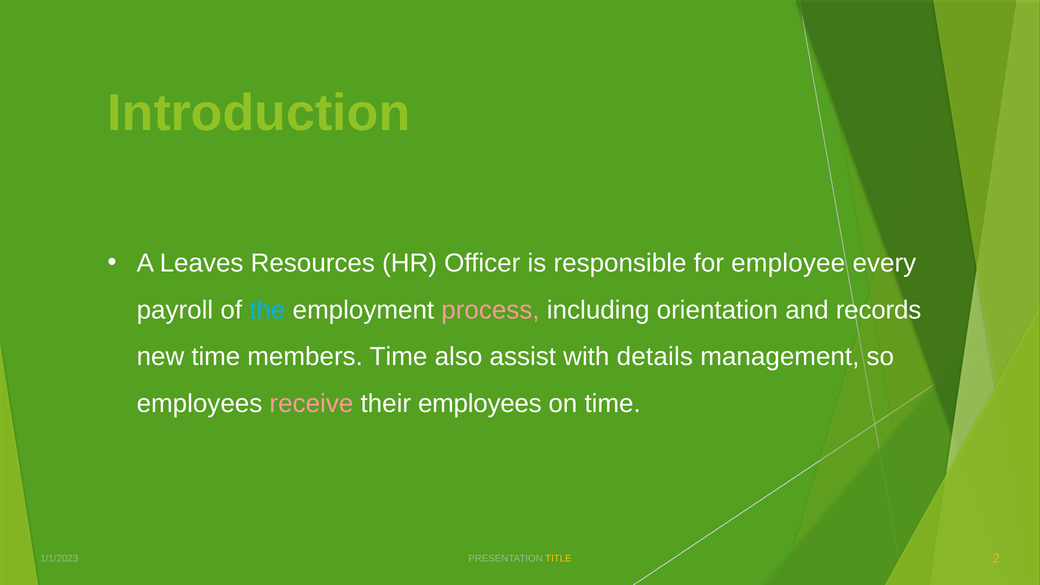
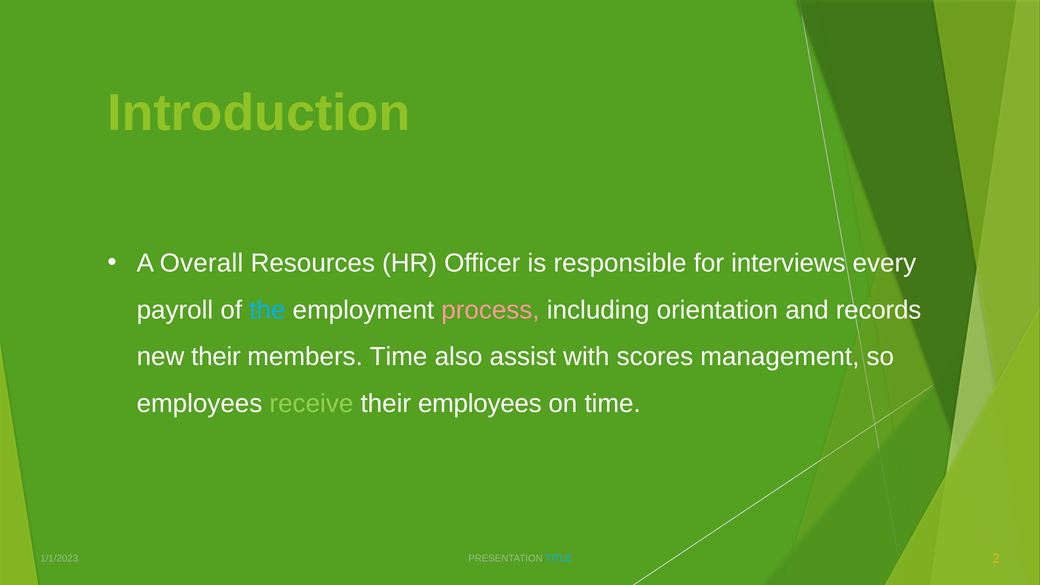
Leaves: Leaves -> Overall
employee: employee -> interviews
new time: time -> their
details: details -> scores
receive colour: pink -> light green
TITLE colour: yellow -> light blue
